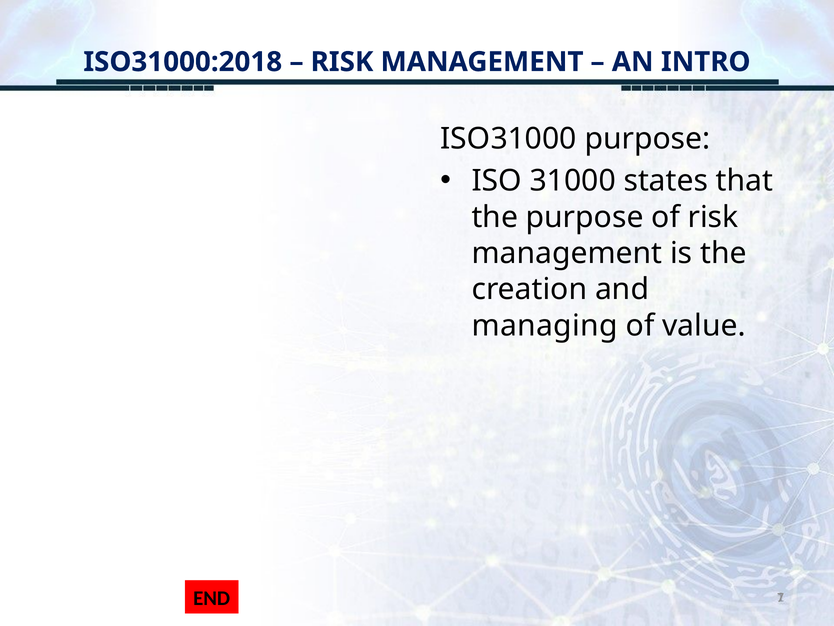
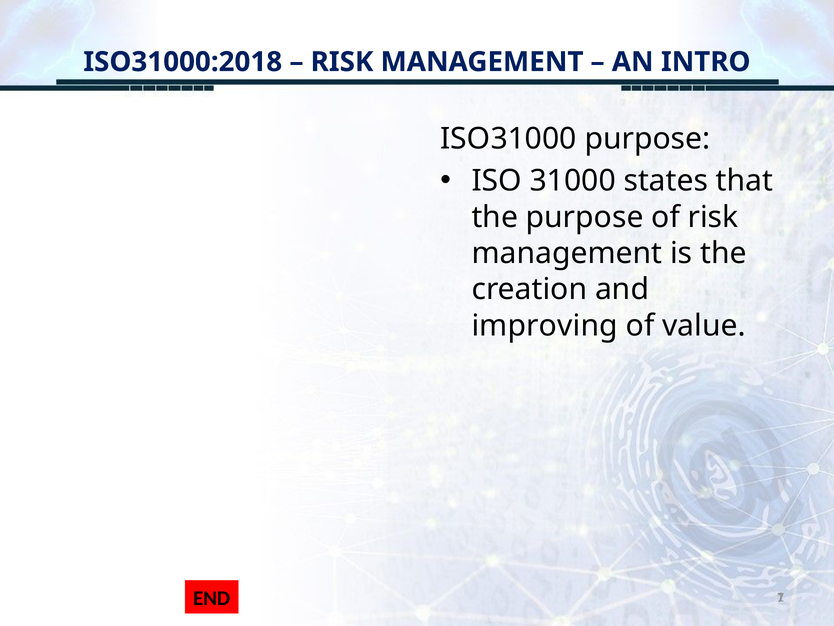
managing: managing -> improving
